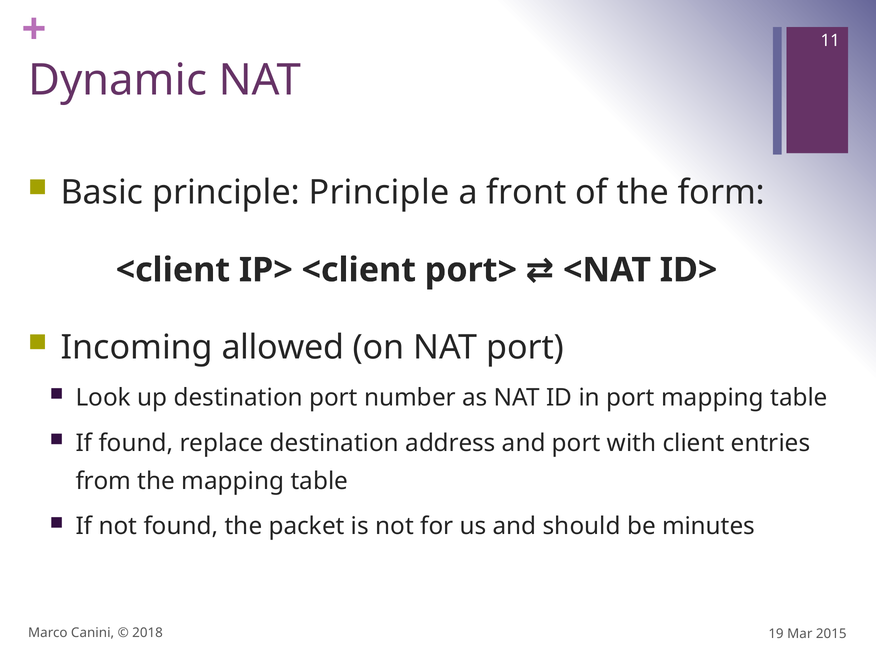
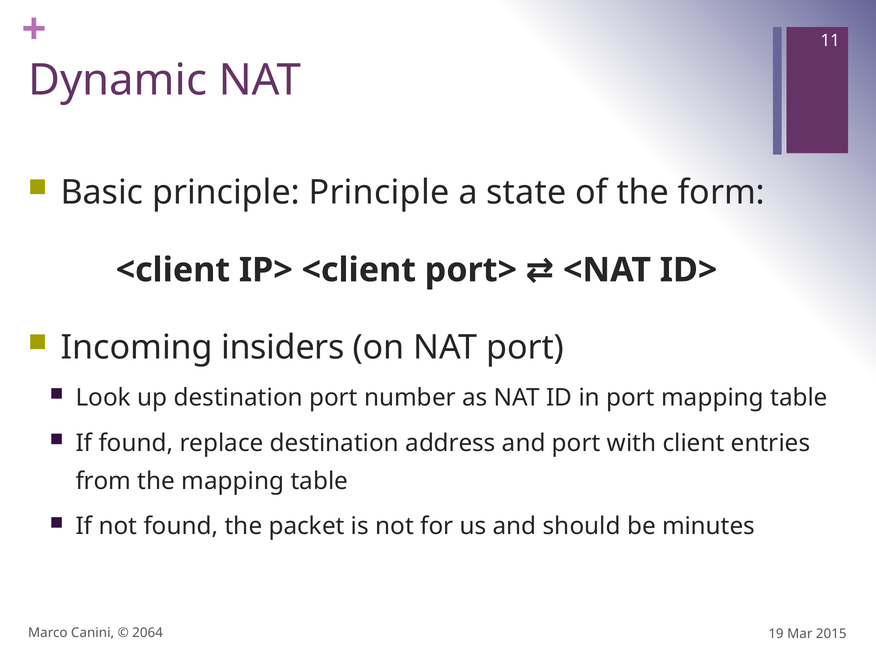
front: front -> state
allowed: allowed -> insiders
2018: 2018 -> 2064
